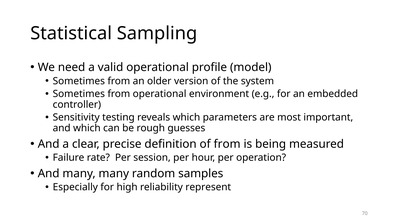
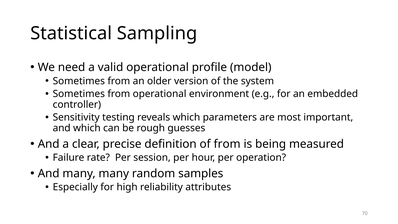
represent: represent -> attributes
